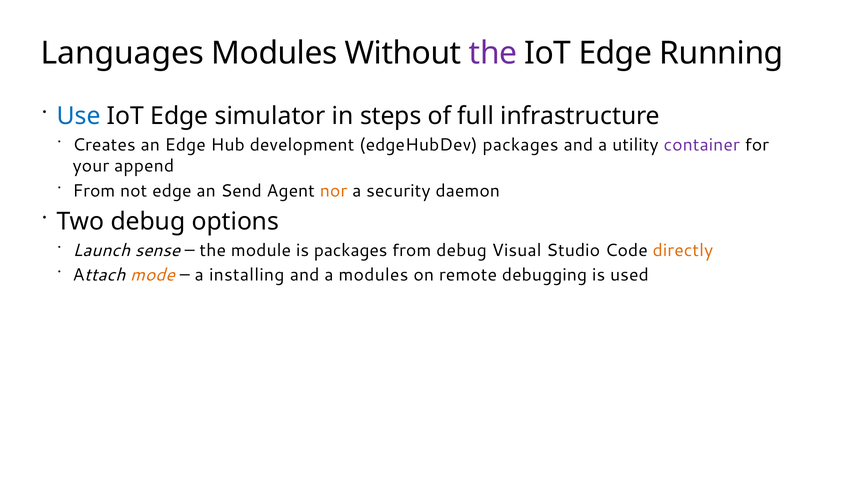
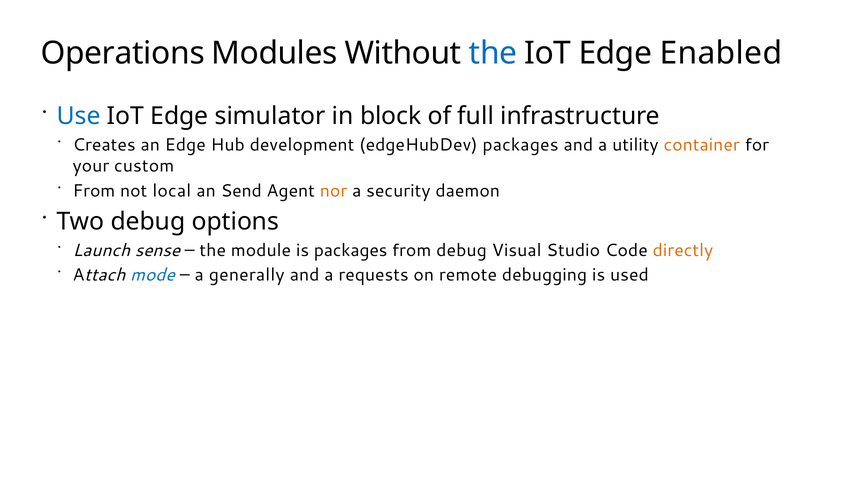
Languages: Languages -> Operations
the at (493, 53) colour: purple -> blue
Running: Running -> Enabled
steps: steps -> block
container colour: purple -> orange
append: append -> custom
not edge: edge -> local
mode colour: orange -> blue
installing: installing -> generally
a modules: modules -> requests
